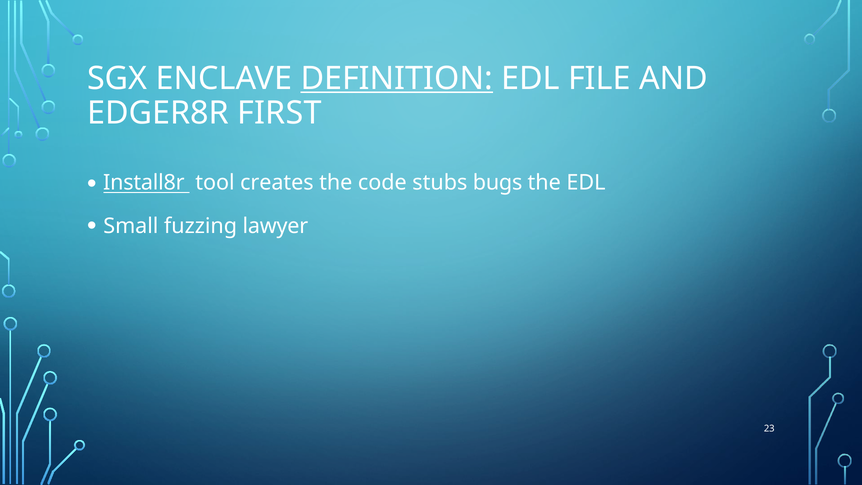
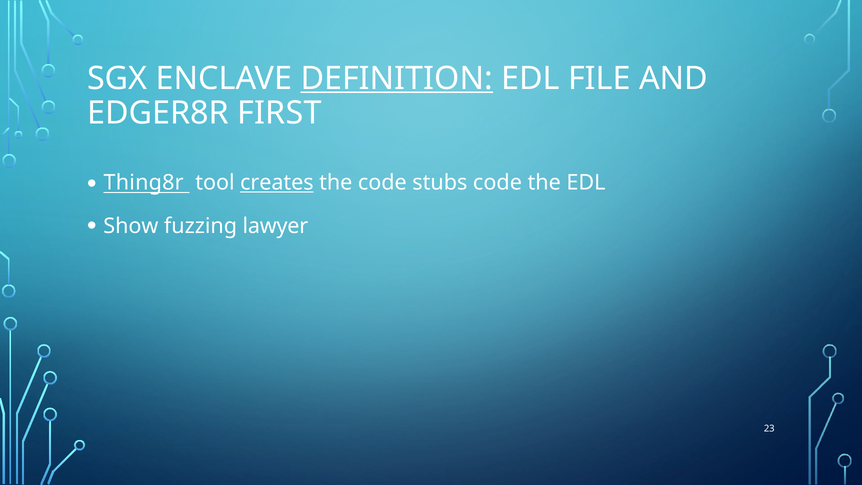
Install8r: Install8r -> Thing8r
creates underline: none -> present
stubs bugs: bugs -> code
Small: Small -> Show
